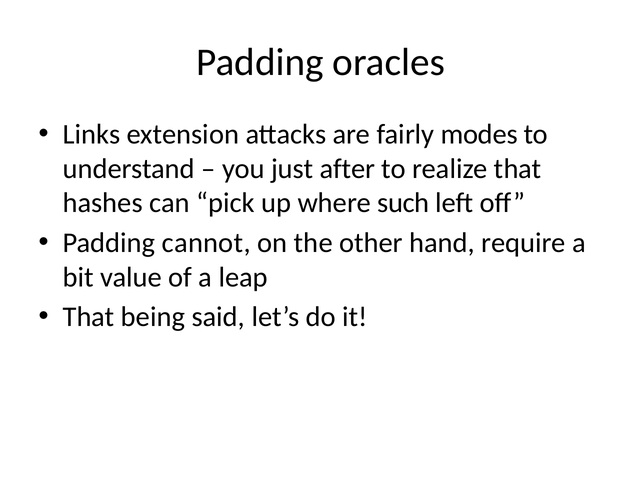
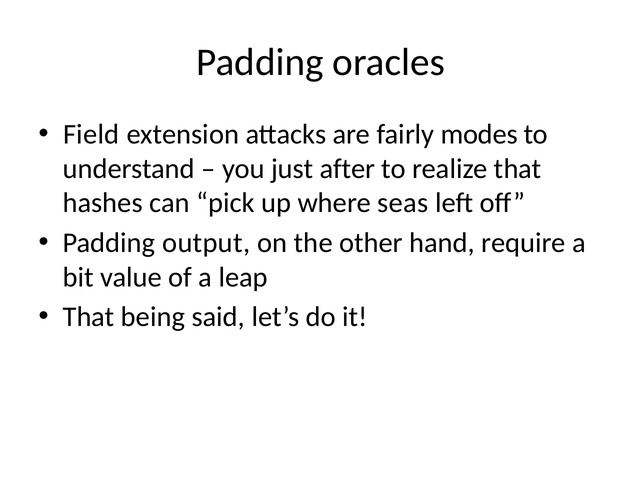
Links: Links -> Field
such: such -> seas
cannot: cannot -> output
